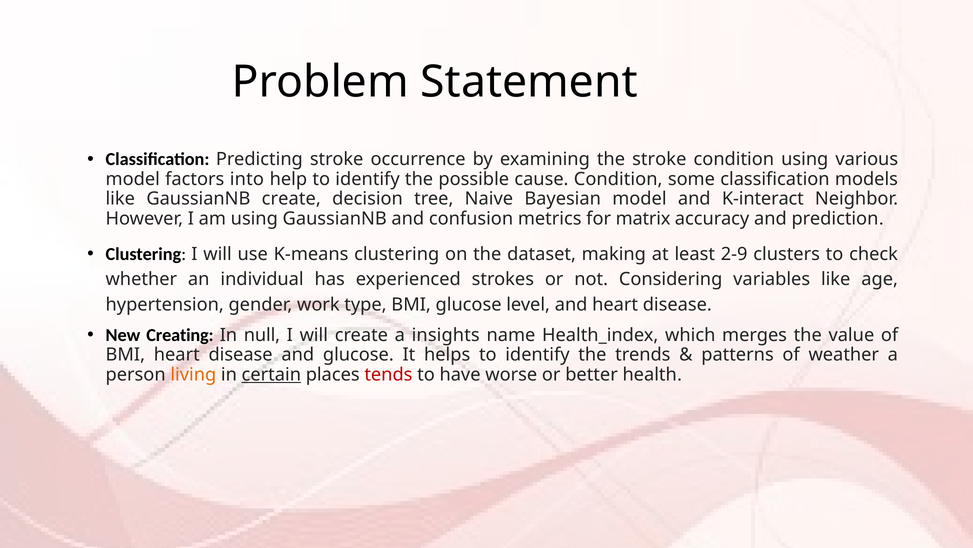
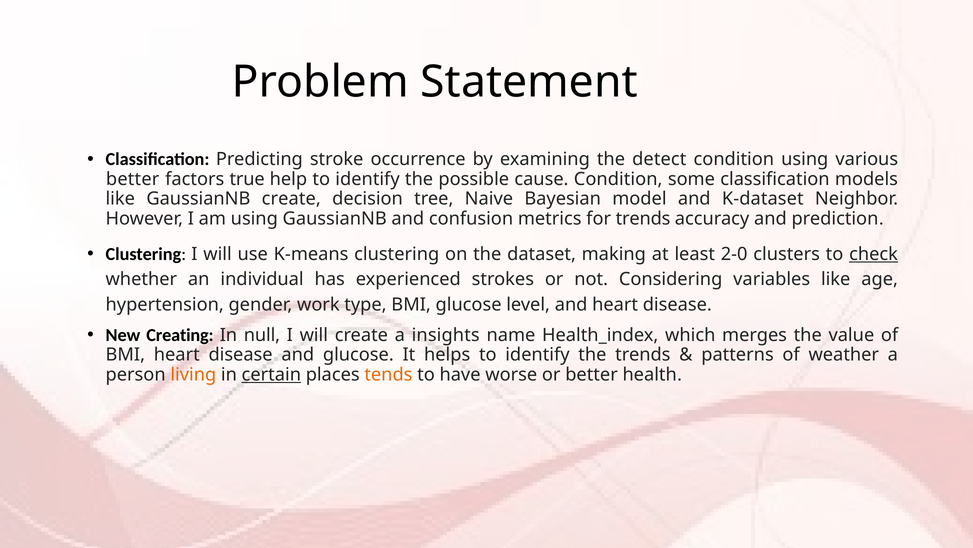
the stroke: stroke -> detect
model at (133, 179): model -> better
into: into -> true
K-interact: K-interact -> K-dataset
for matrix: matrix -> trends
2-9: 2-9 -> 2-0
check underline: none -> present
tends colour: red -> orange
